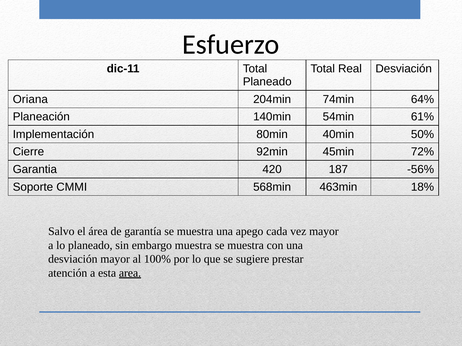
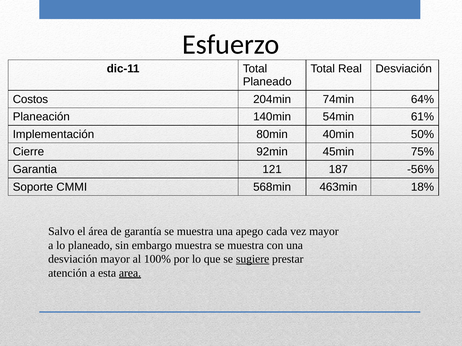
Oriana: Oriana -> Costos
72%: 72% -> 75%
420: 420 -> 121
sugiere underline: none -> present
